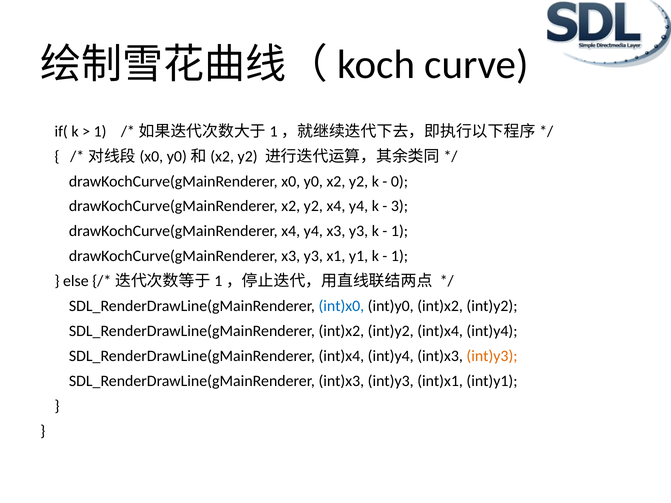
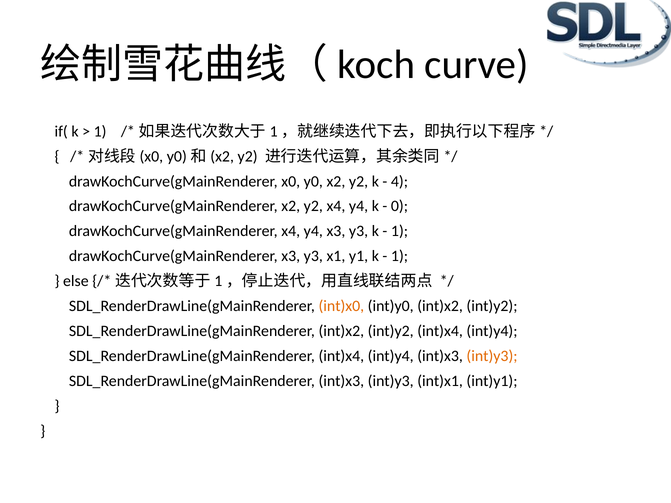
0: 0 -> 4
3: 3 -> 0
int)x0 colour: blue -> orange
